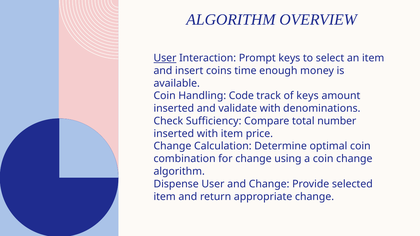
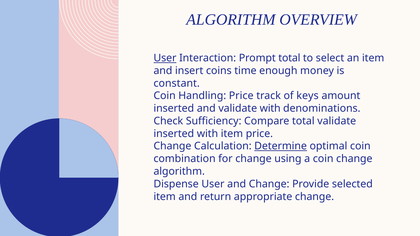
Prompt keys: keys -> total
available: available -> constant
Handling Code: Code -> Price
total number: number -> validate
Determine underline: none -> present
